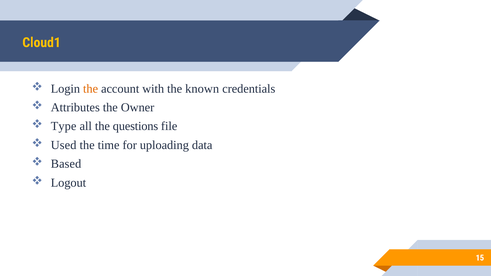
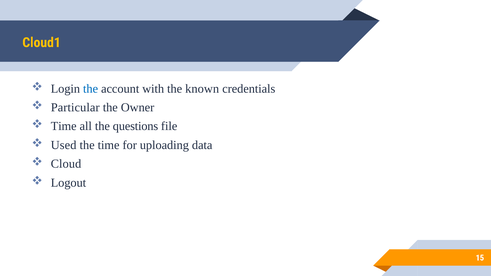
the at (91, 89) colour: orange -> blue
Attributes: Attributes -> Particular
Type at (64, 126): Type -> Time
Based: Based -> Cloud
